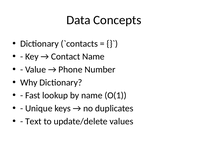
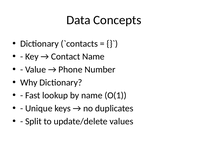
Text: Text -> Split
